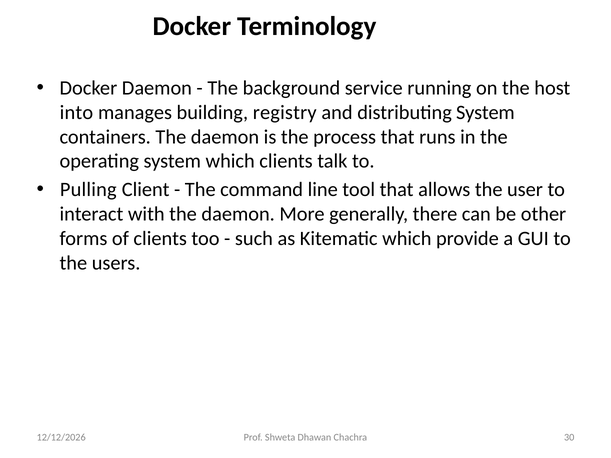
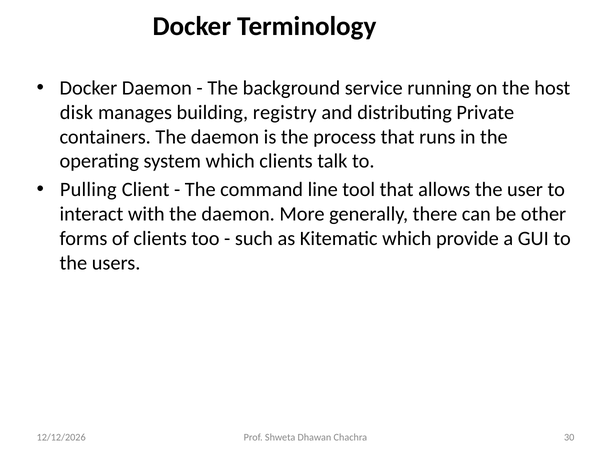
into: into -> disk
distributing System: System -> Private
